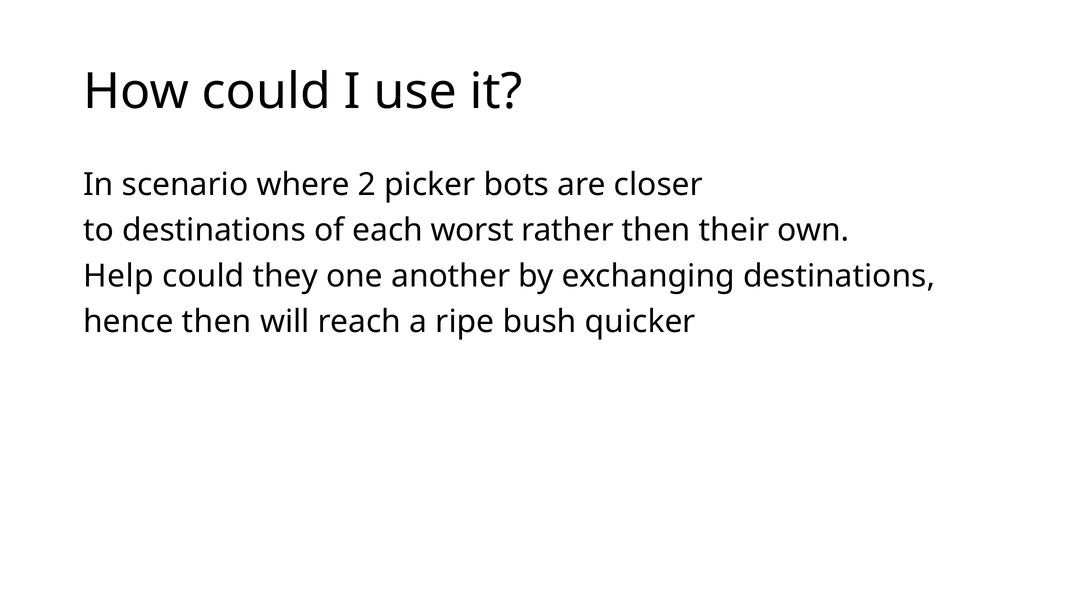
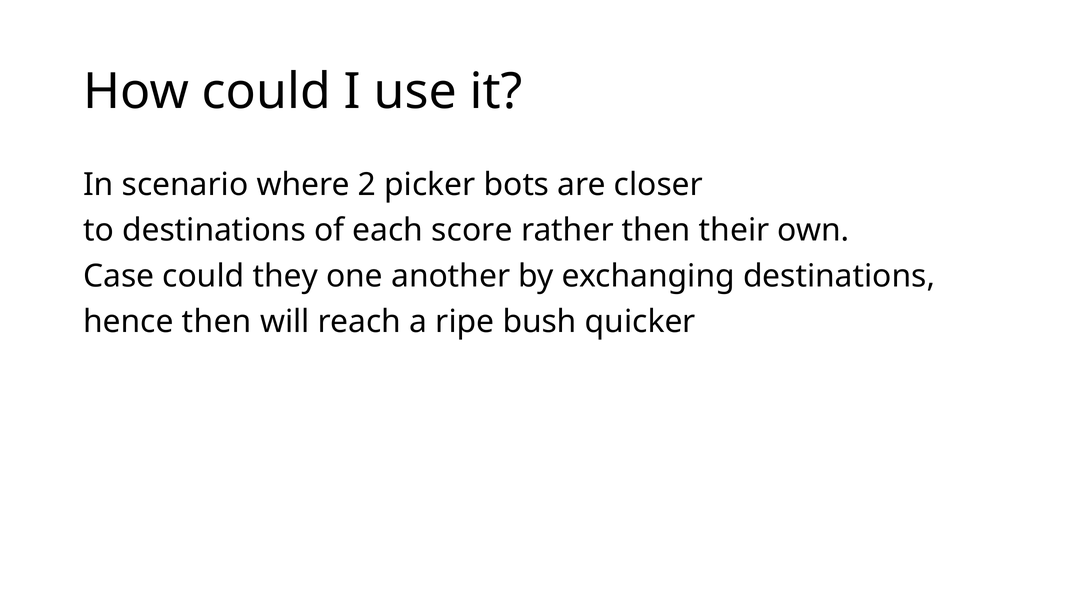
worst: worst -> score
Help: Help -> Case
